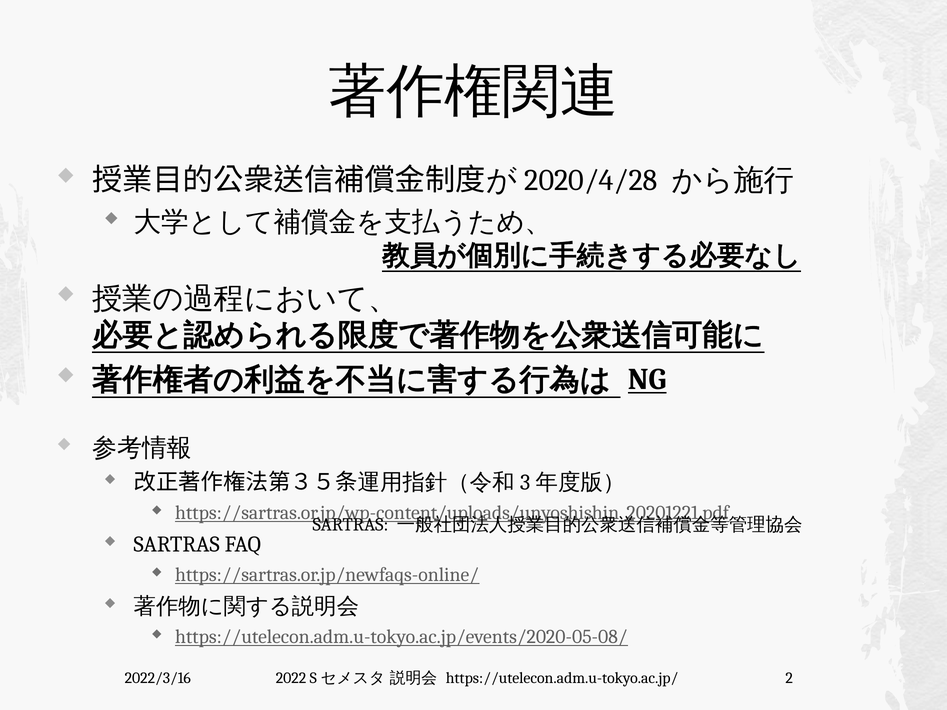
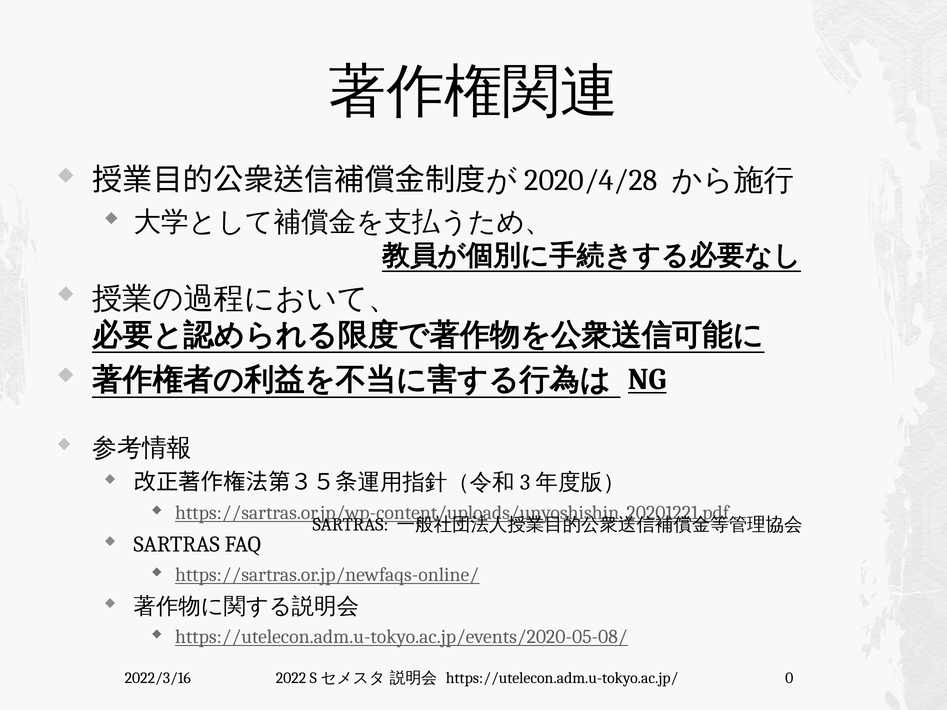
2: 2 -> 0
